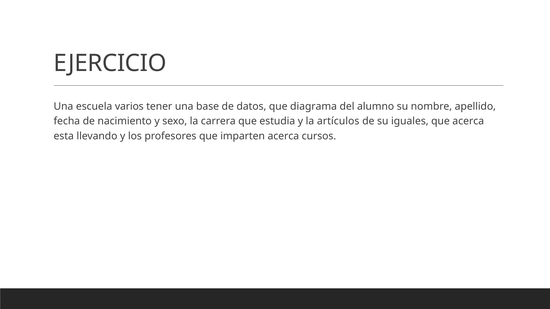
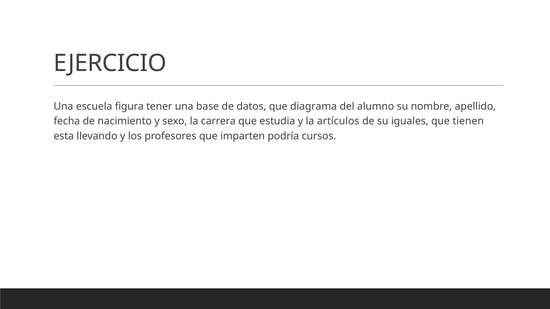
varios: varios -> figura
que acerca: acerca -> tienen
imparten acerca: acerca -> podría
